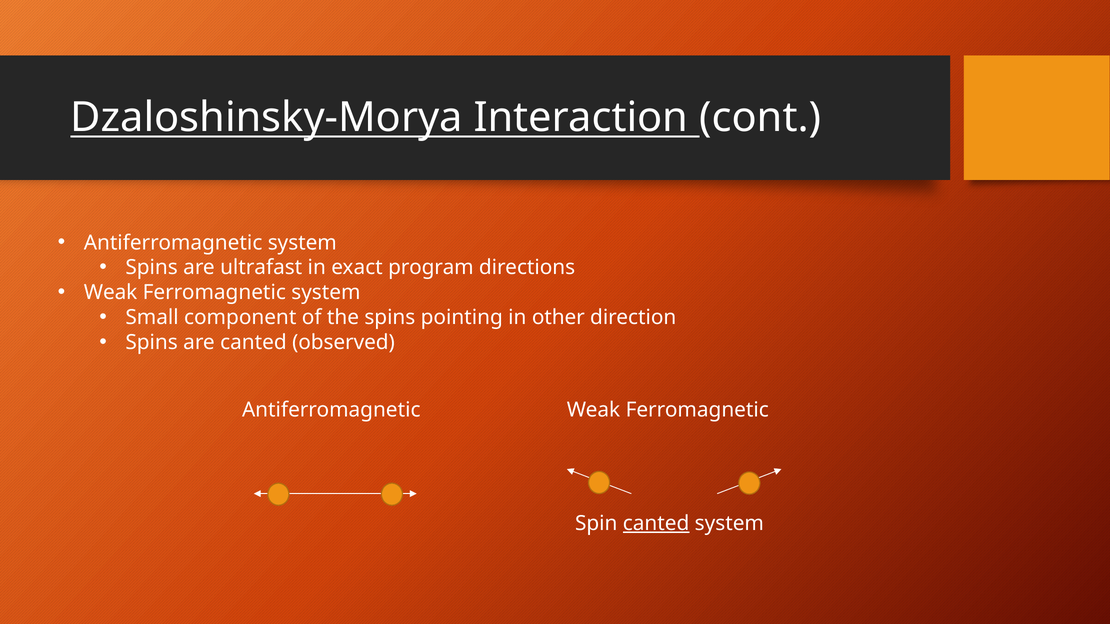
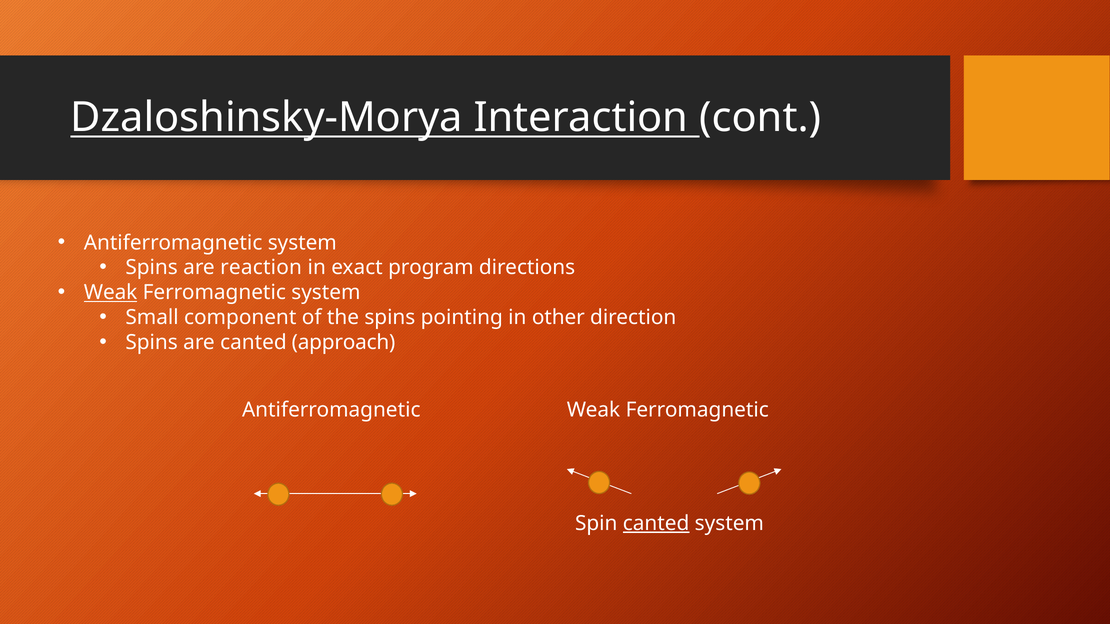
ultrafast: ultrafast -> reaction
Weak at (111, 293) underline: none -> present
observed: observed -> approach
